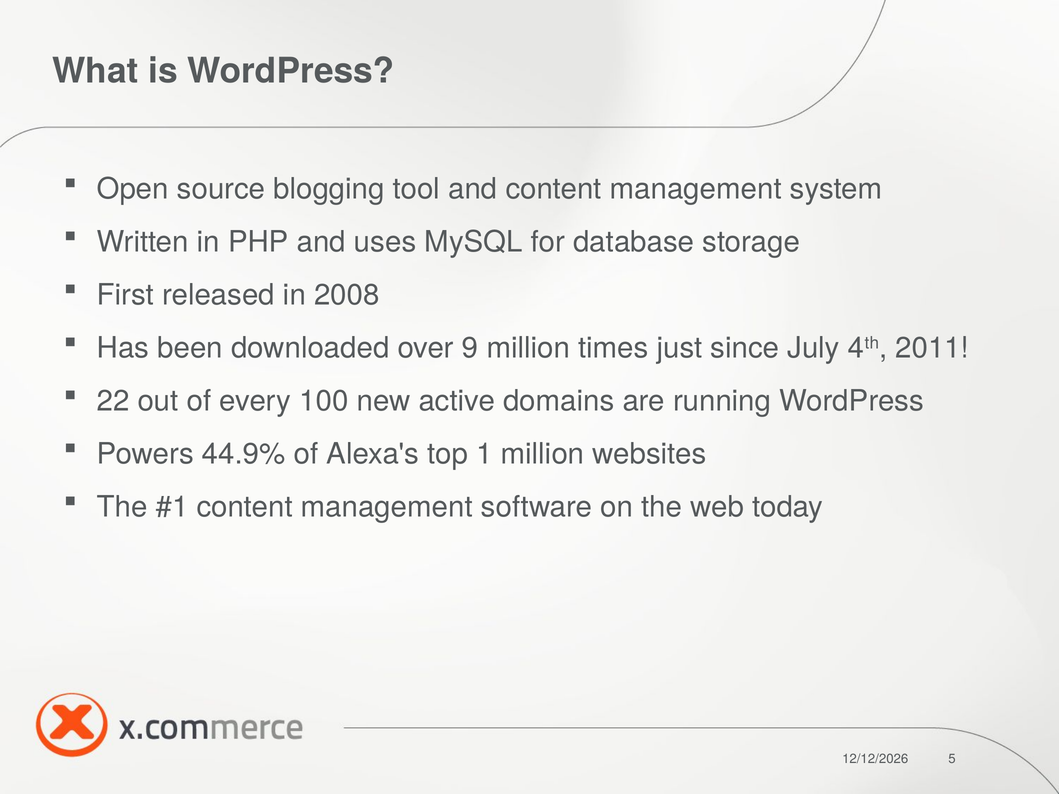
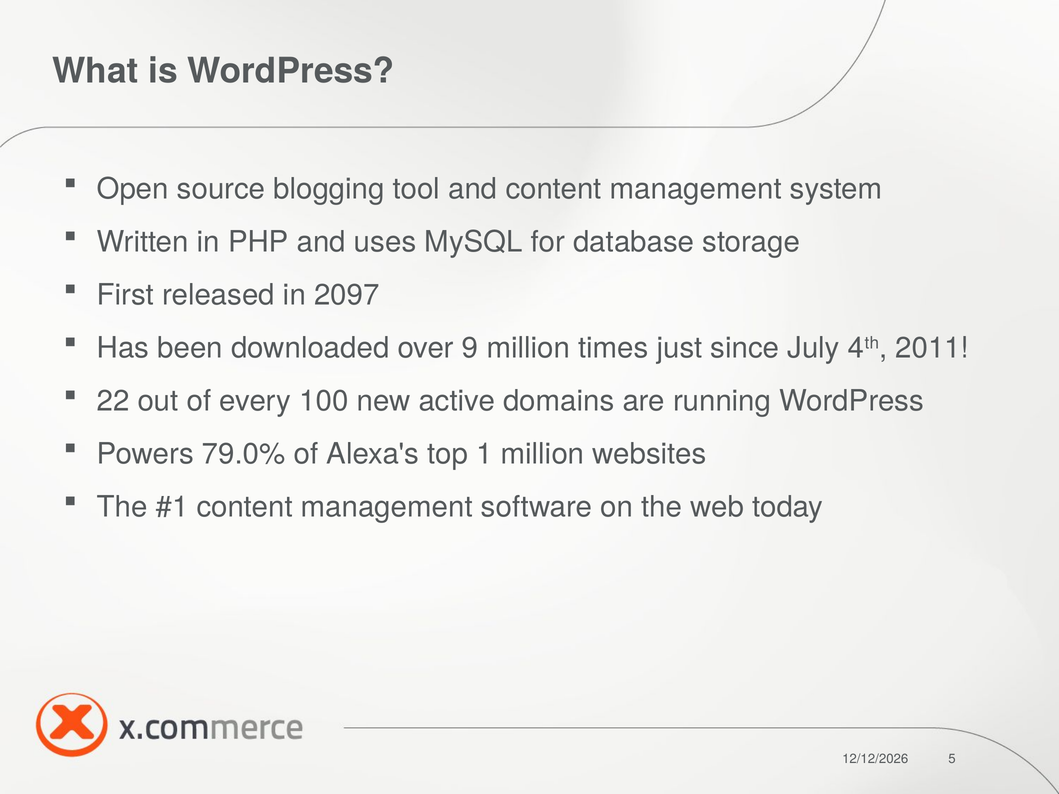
2008: 2008 -> 2097
44.9%: 44.9% -> 79.0%
